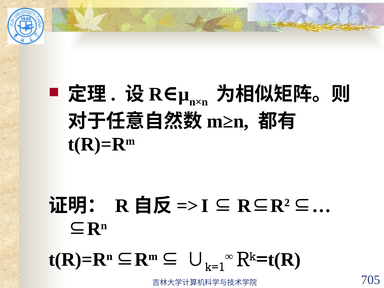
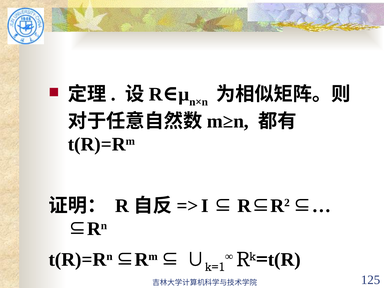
705: 705 -> 125
